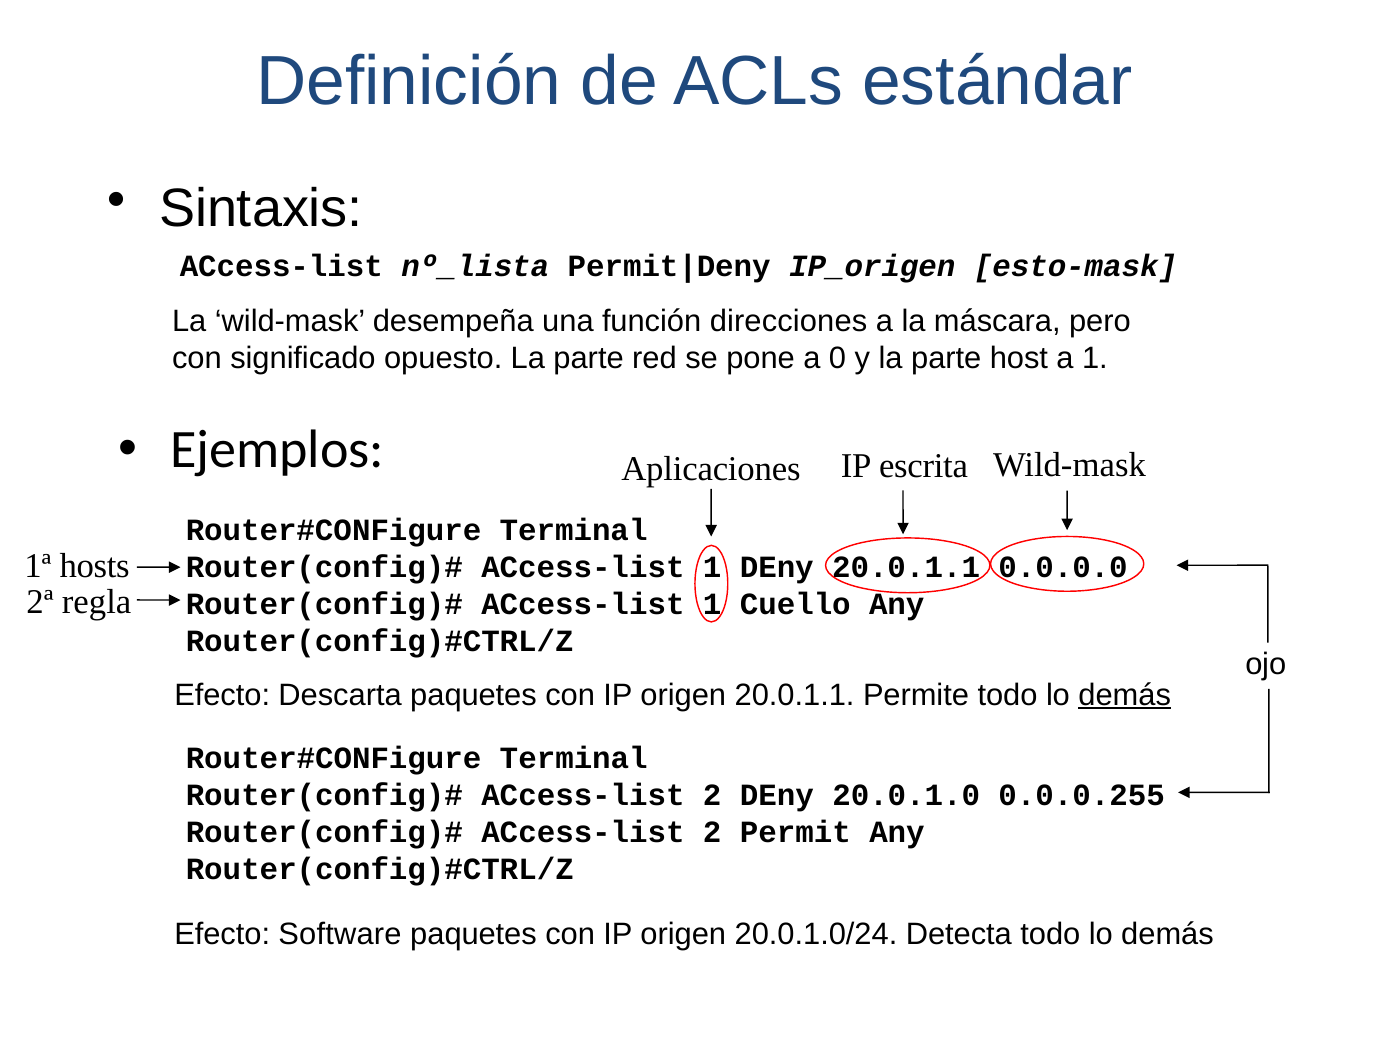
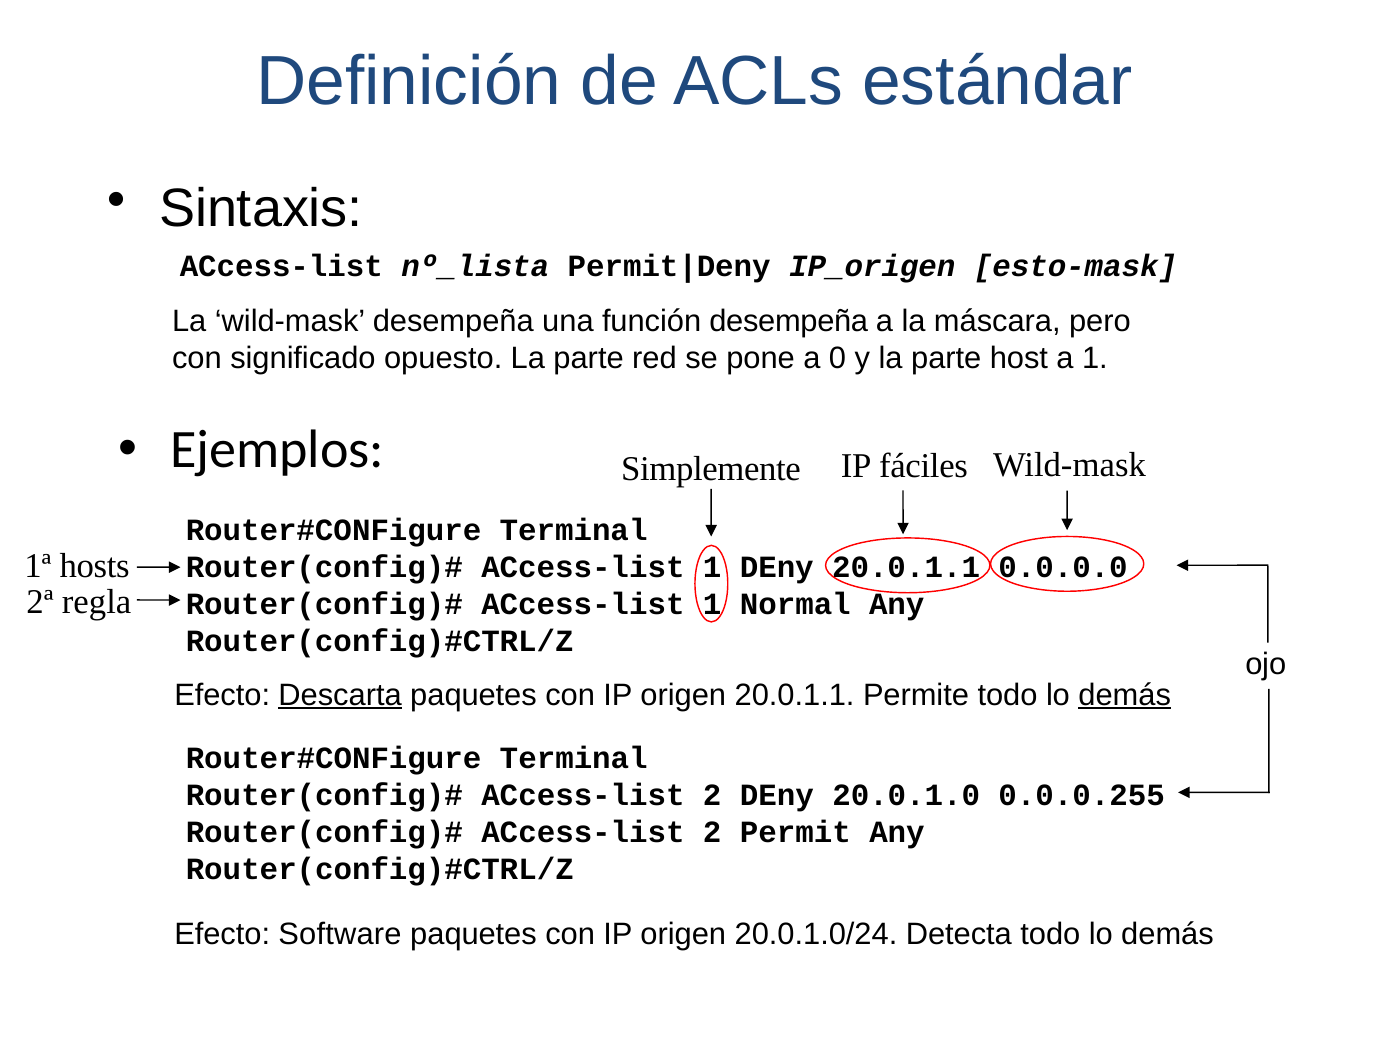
función direcciones: direcciones -> desempeña
escrita: escrita -> fáciles
Aplicaciones: Aplicaciones -> Simplemente
Cuello: Cuello -> Normal
Descarta underline: none -> present
